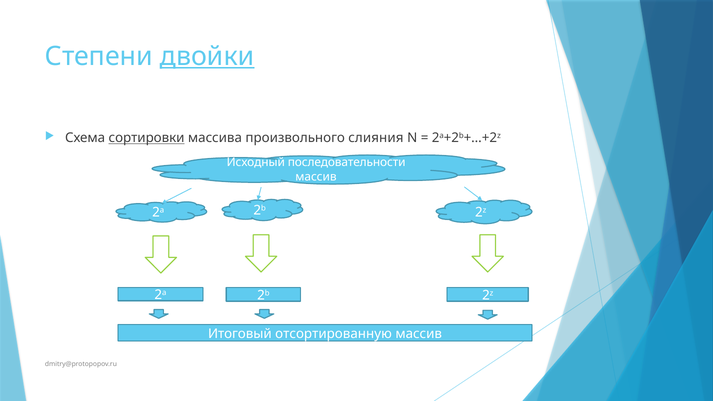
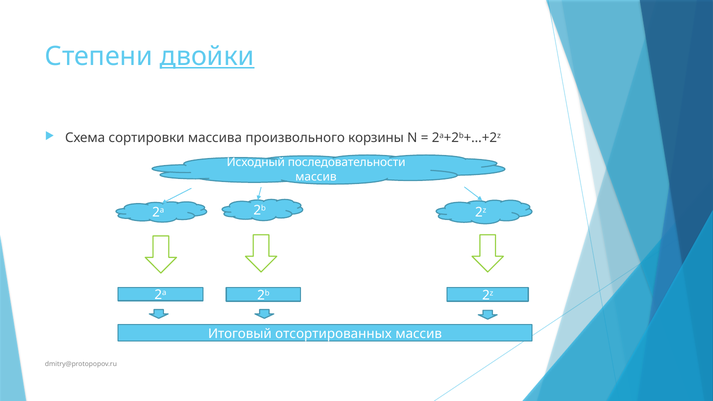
сортировки underline: present -> none
слияния: слияния -> корзины
отсортированную: отсортированную -> отсортированных
